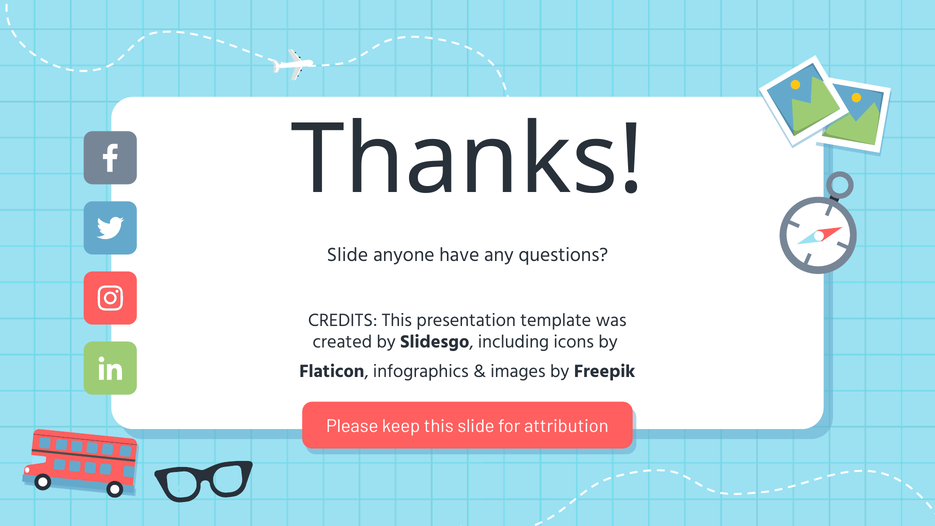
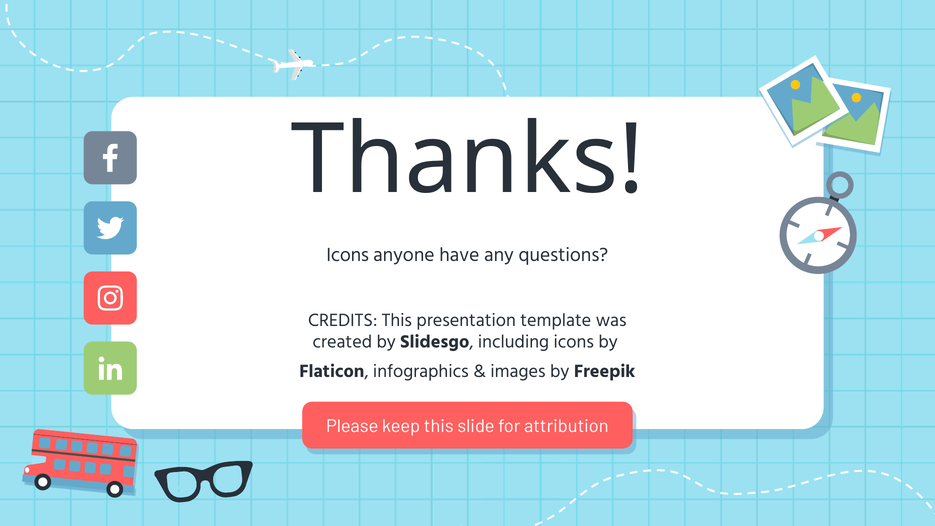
Slide at (347, 255): Slide -> Icons
